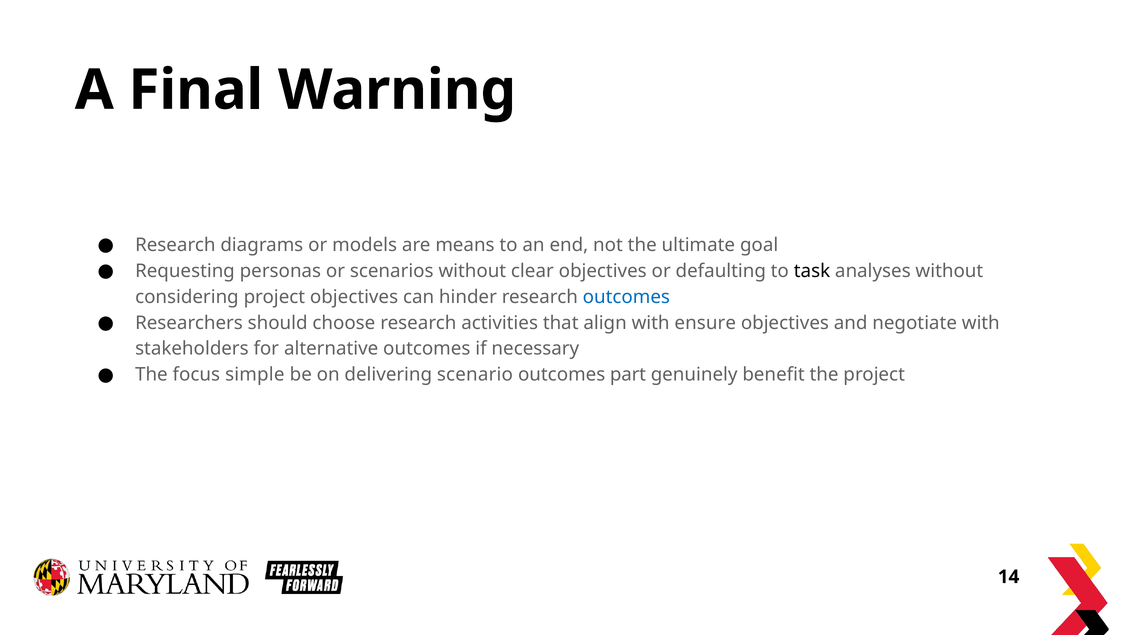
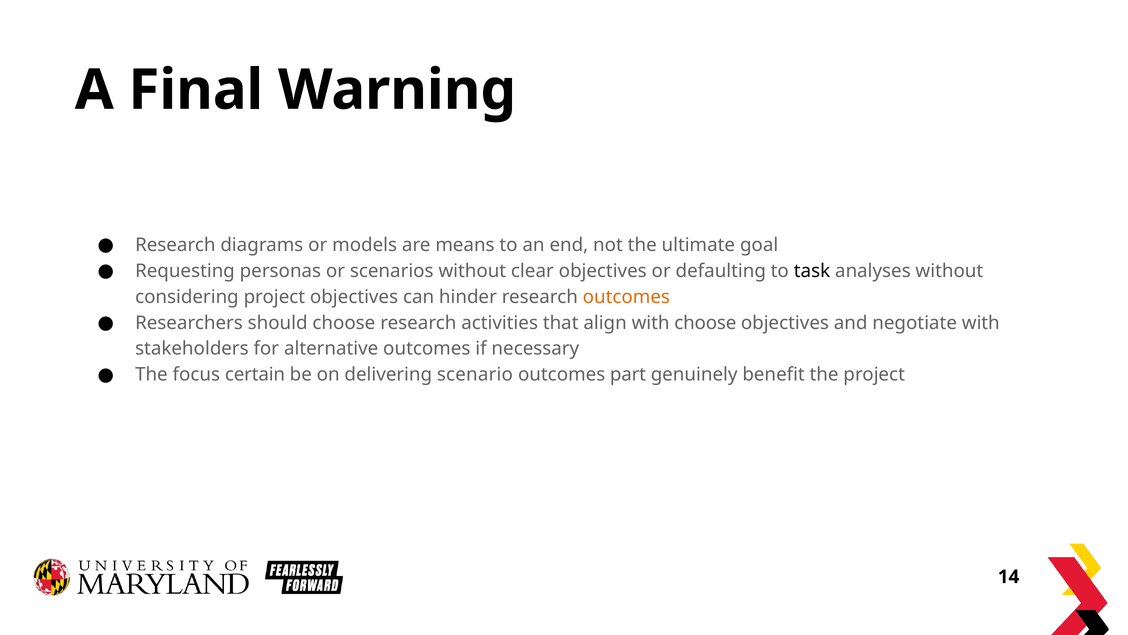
outcomes at (626, 297) colour: blue -> orange
with ensure: ensure -> choose
simple: simple -> certain
